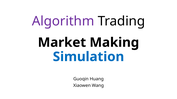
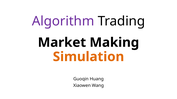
Simulation colour: blue -> orange
